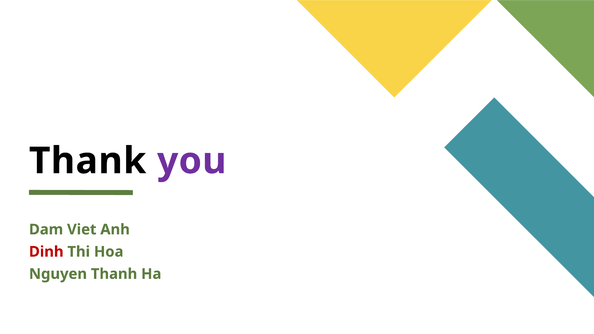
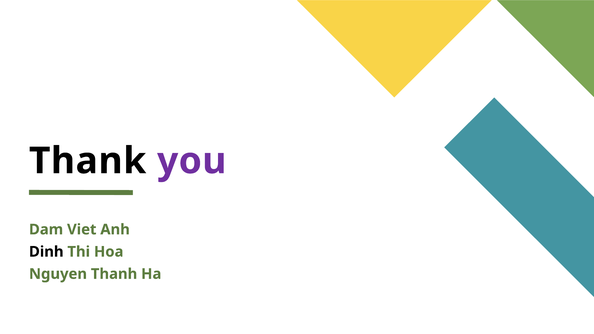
Dinh colour: red -> black
